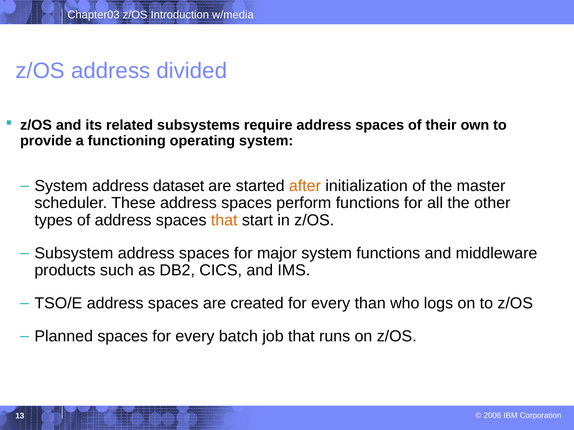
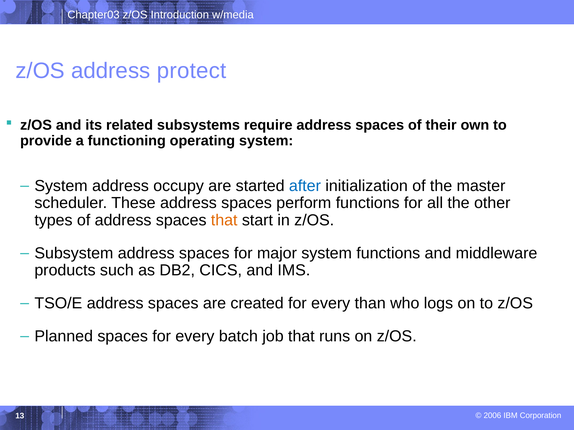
divided: divided -> protect
dataset: dataset -> occupy
after colour: orange -> blue
